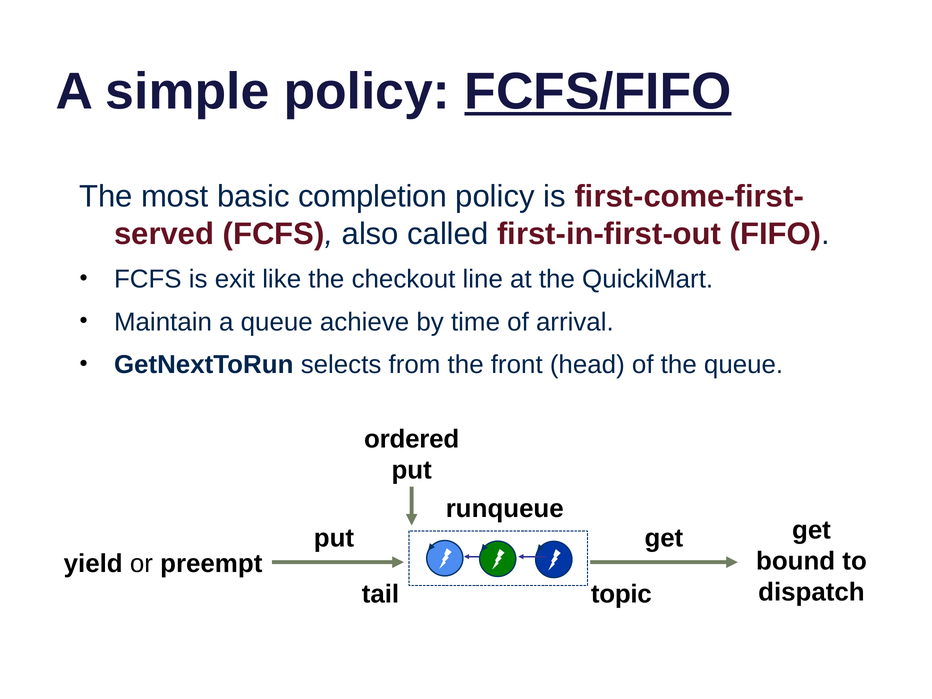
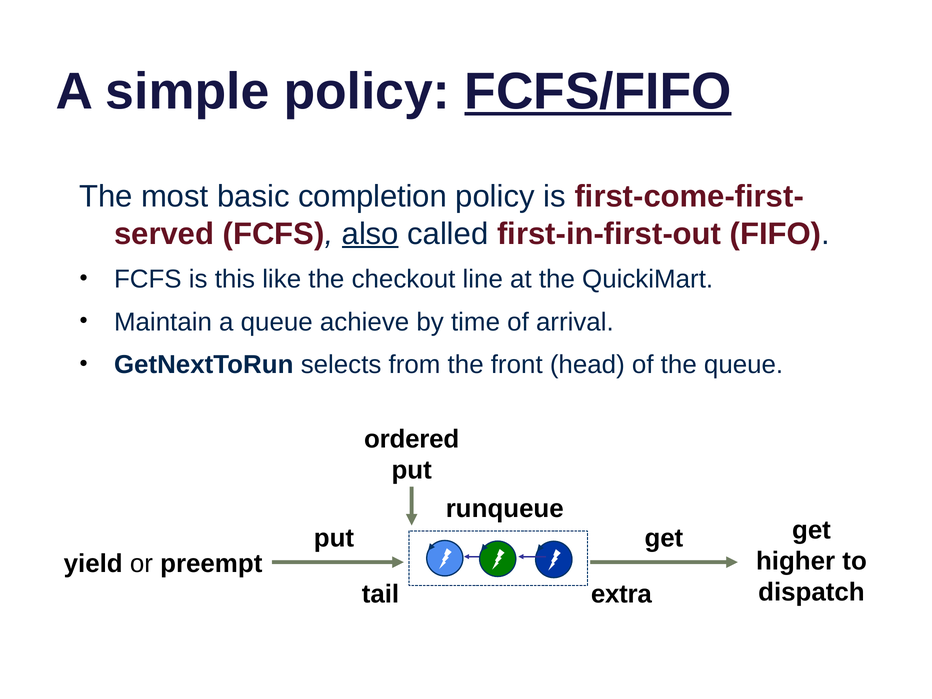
also underline: none -> present
exit: exit -> this
bound: bound -> higher
topic: topic -> extra
